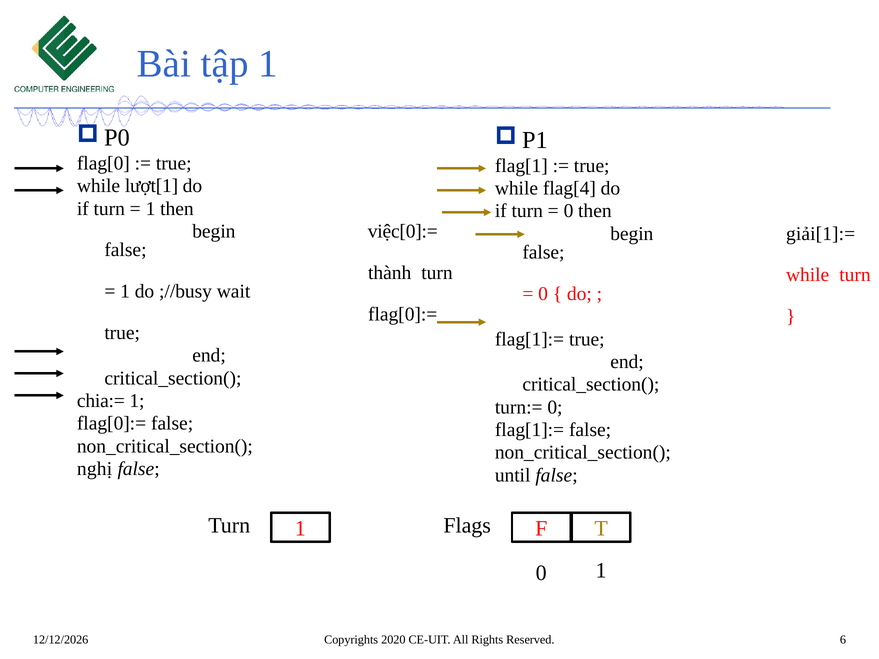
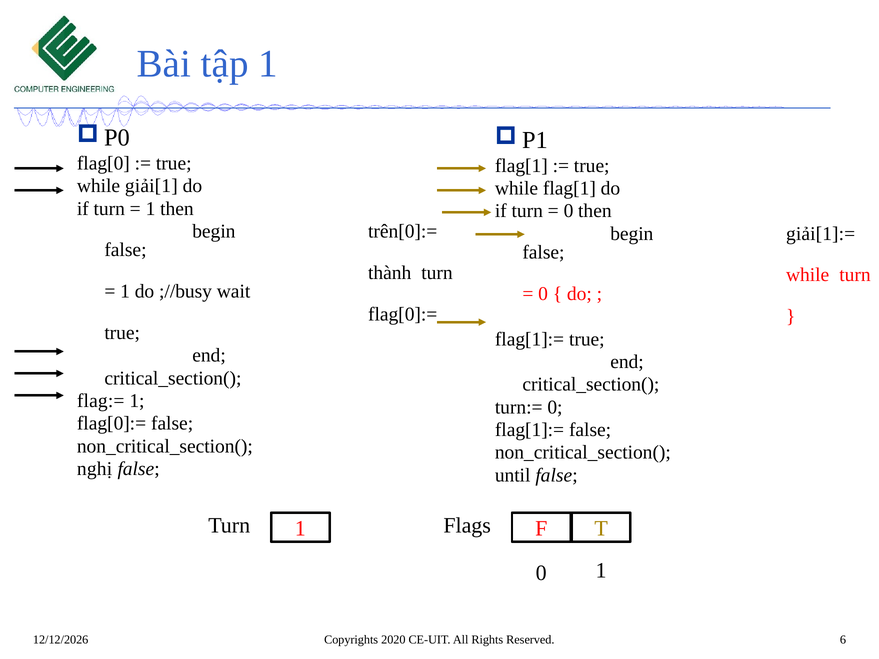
lượt[1: lượt[1 -> giải[1
while flag[4: flag[4 -> flag[1
việc[0]:=: việc[0]:= -> trên[0]:=
chia:=: chia:= -> flag:=
